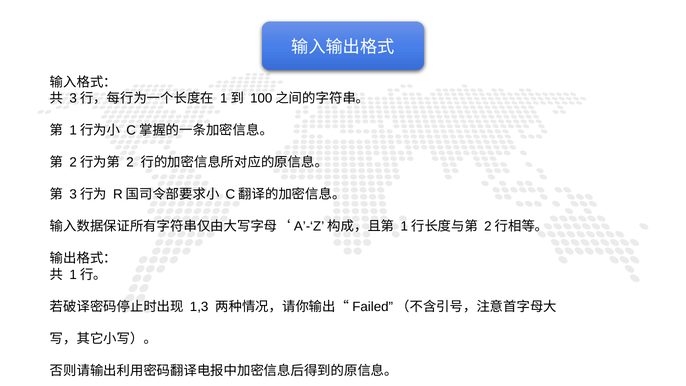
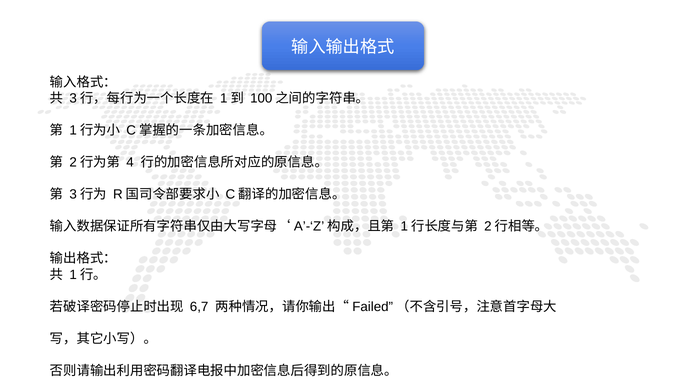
2: 2 -> 4
1,3: 1,3 -> 6,7
